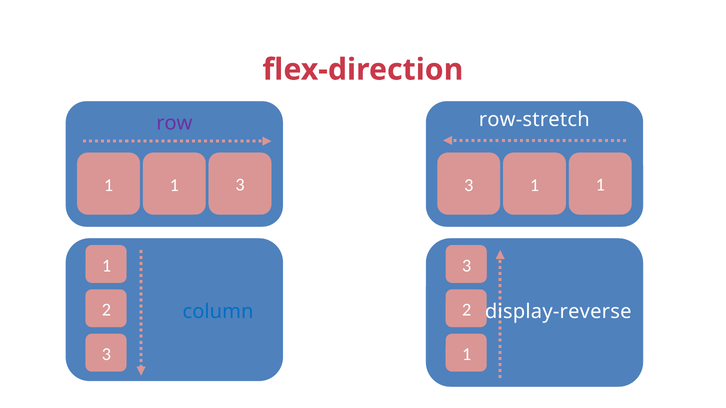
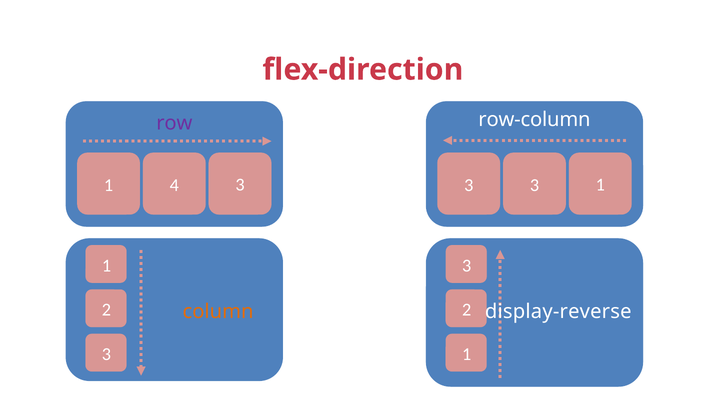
row-stretch: row-stretch -> row-column
1 at (174, 185): 1 -> 4
1 at (534, 185): 1 -> 3
column colour: blue -> orange
